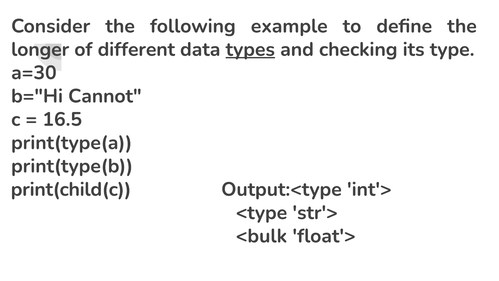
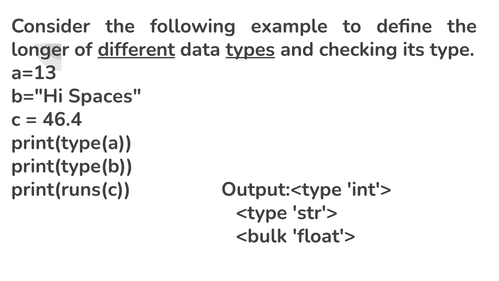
different underline: none -> present
a=30: a=30 -> a=13
Cannot: Cannot -> Spaces
16.5: 16.5 -> 46.4
print(child(c: print(child(c -> print(runs(c
